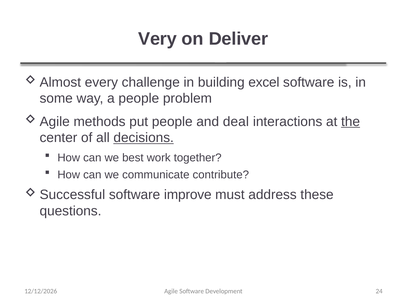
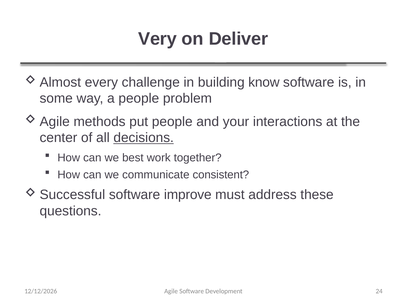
excel: excel -> know
deal: deal -> your
the underline: present -> none
contribute: contribute -> consistent
